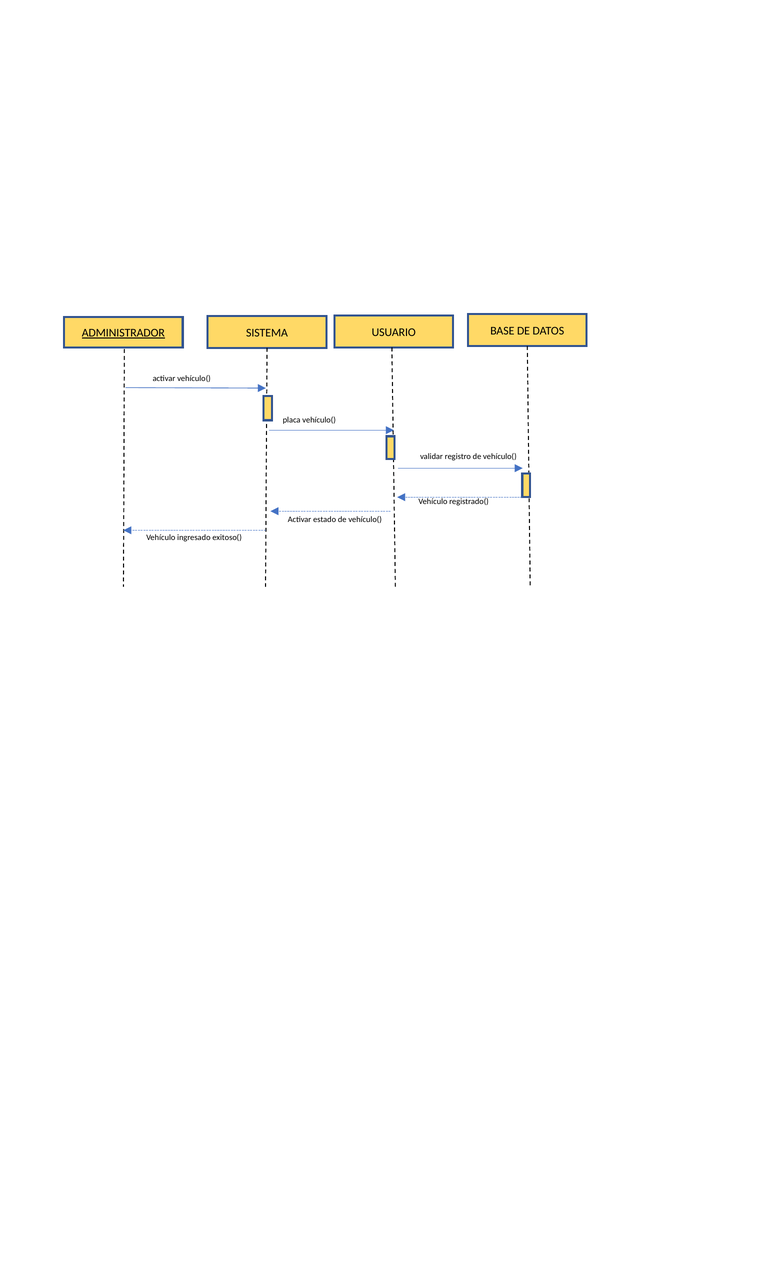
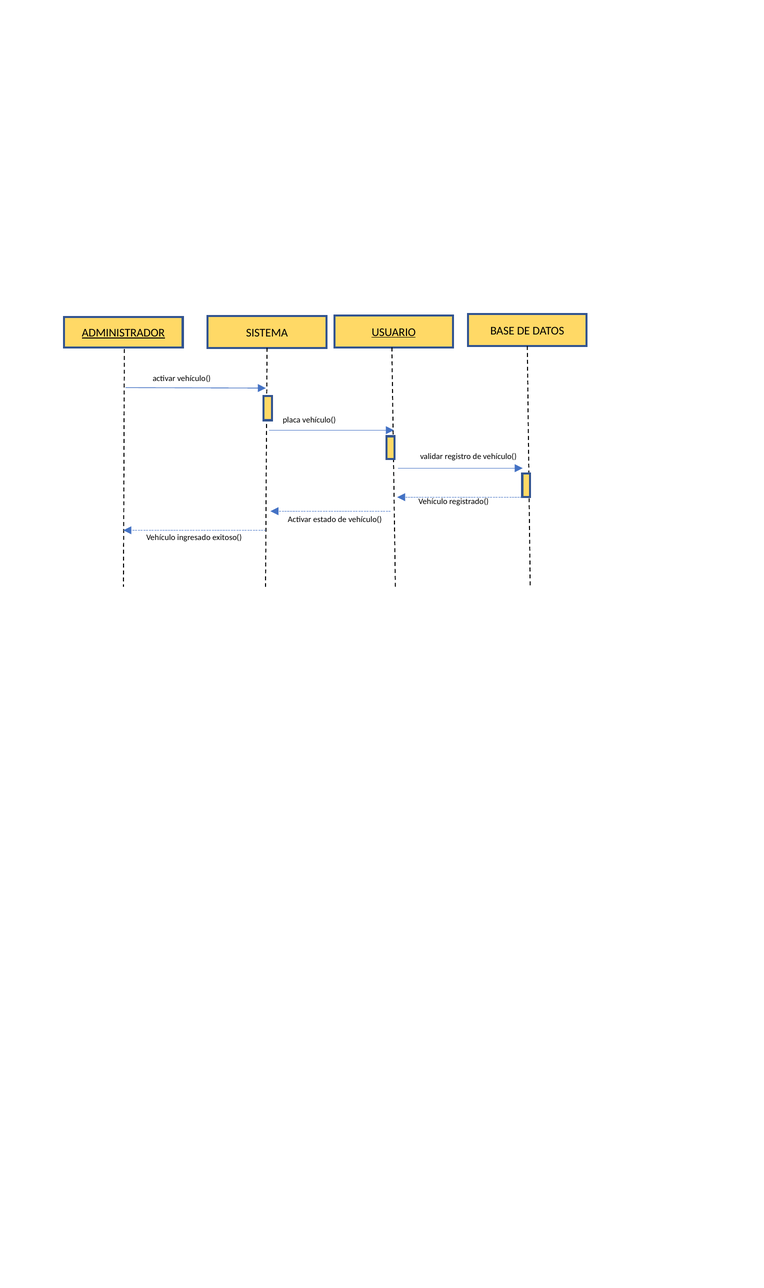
USUARIO underline: none -> present
